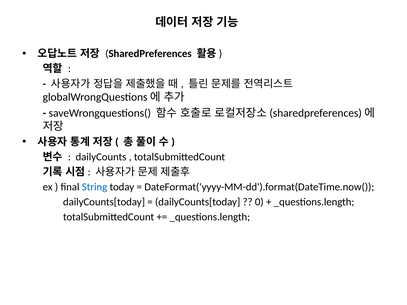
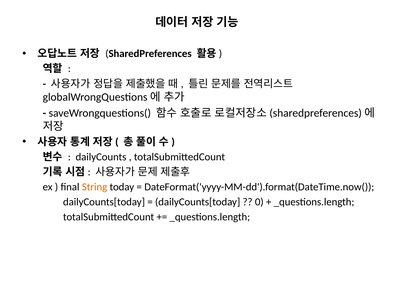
String colour: blue -> orange
